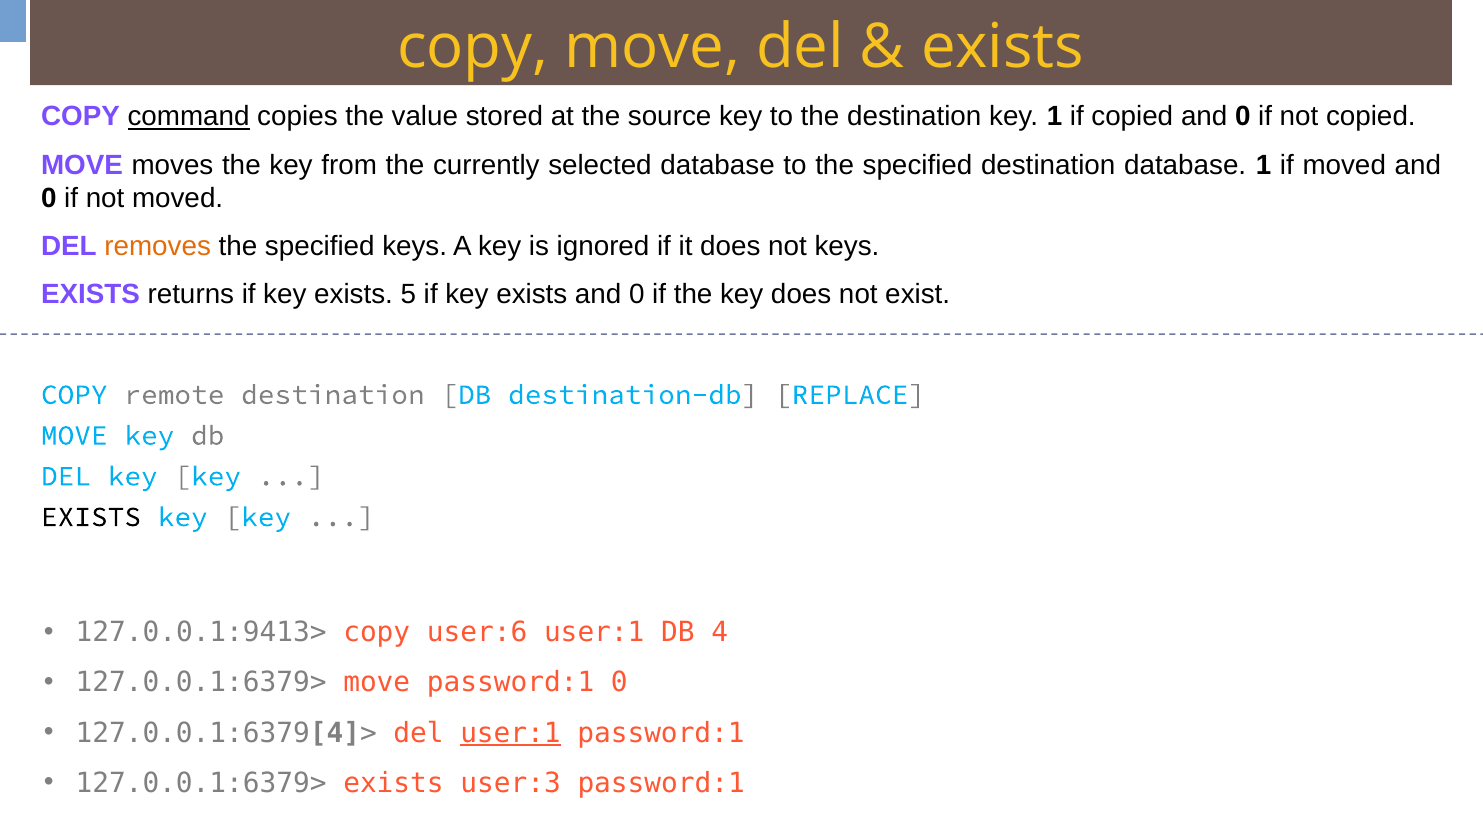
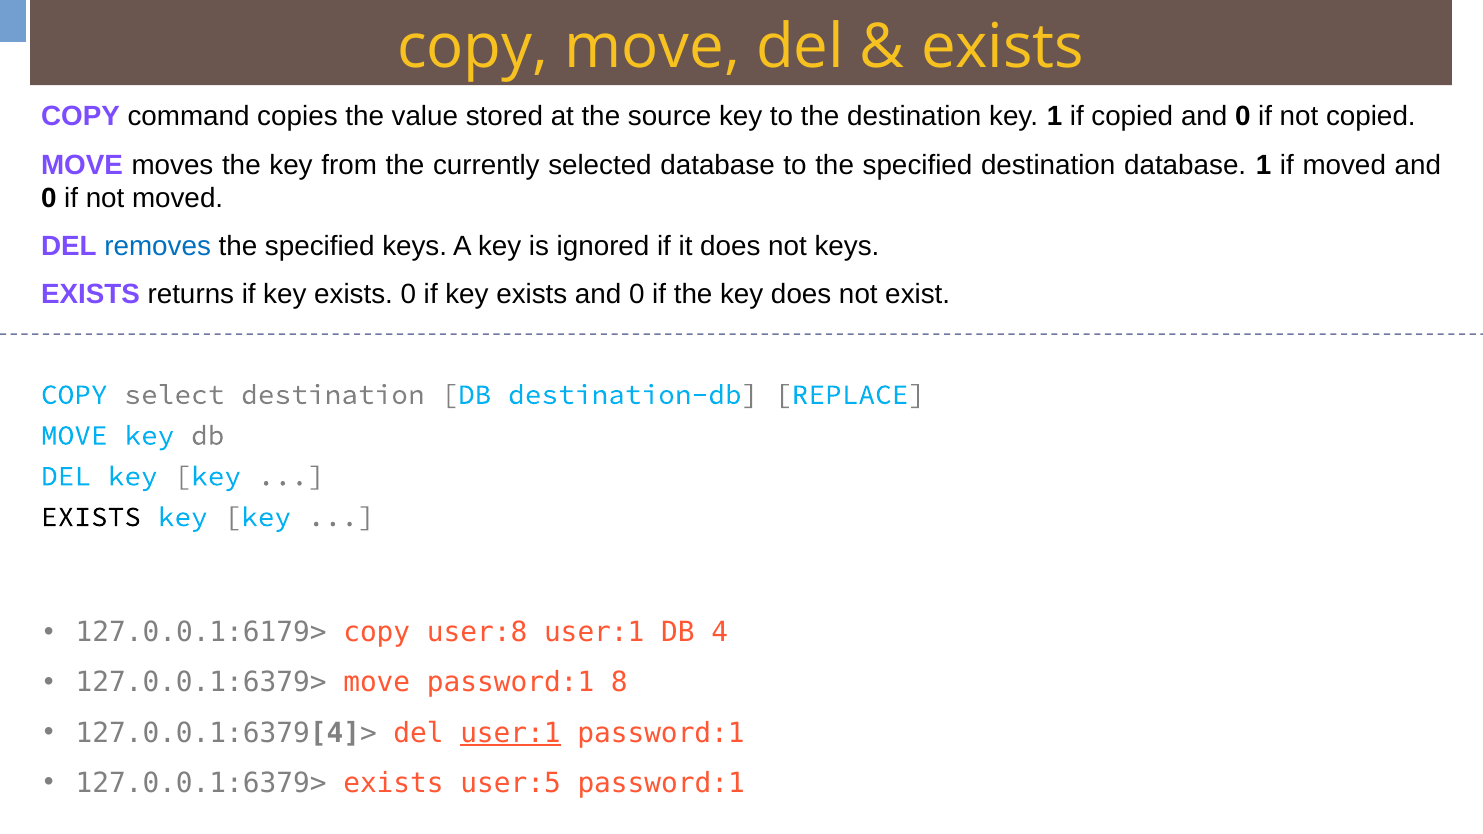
command underline: present -> none
removes colour: orange -> blue
exists 5: 5 -> 0
remote: remote -> select
127.0.0.1:9413>: 127.0.0.1:9413> -> 127.0.0.1:6179>
user:6: user:6 -> user:8
password:1 0: 0 -> 8
user:3: user:3 -> user:5
